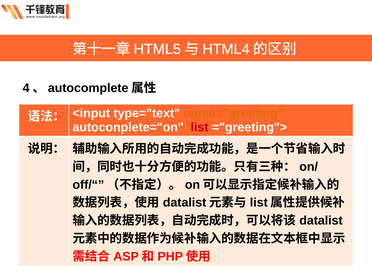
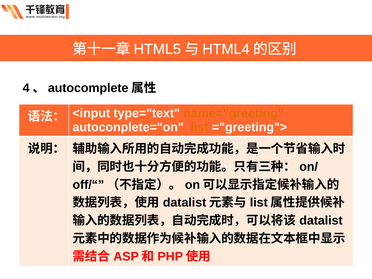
list colour: red -> orange
